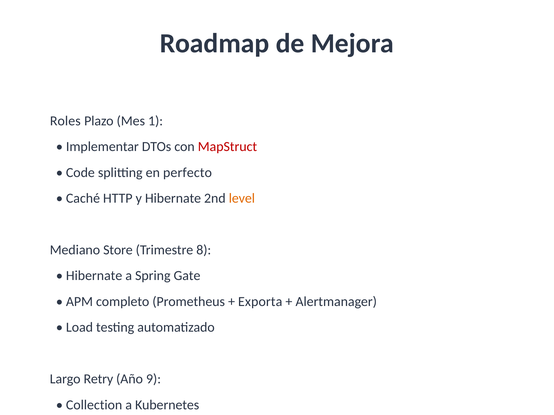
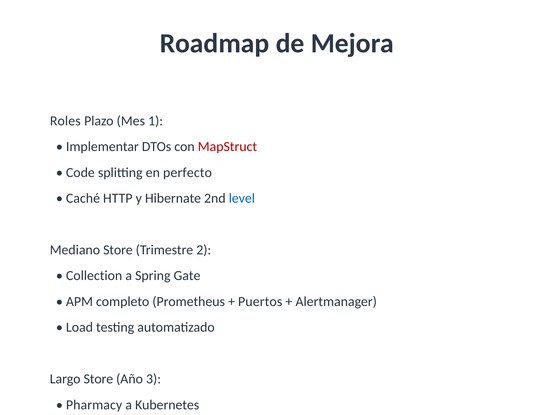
level colour: orange -> blue
8: 8 -> 2
Hibernate at (94, 276): Hibernate -> Collection
Exporta: Exporta -> Puertos
Largo Retry: Retry -> Store
9: 9 -> 3
Collection: Collection -> Pharmacy
